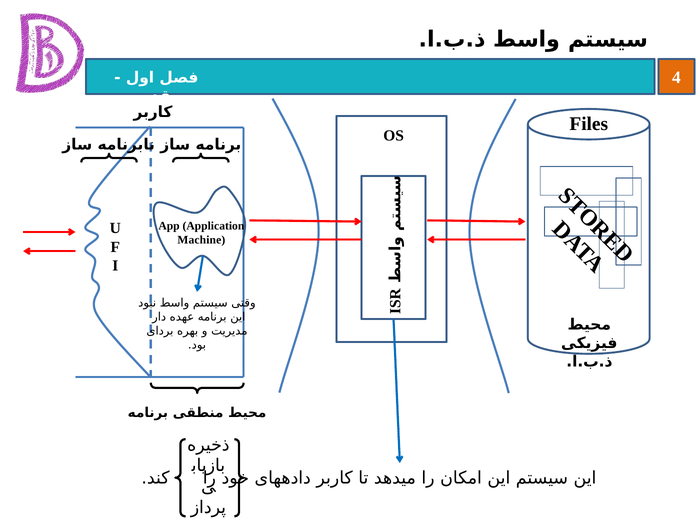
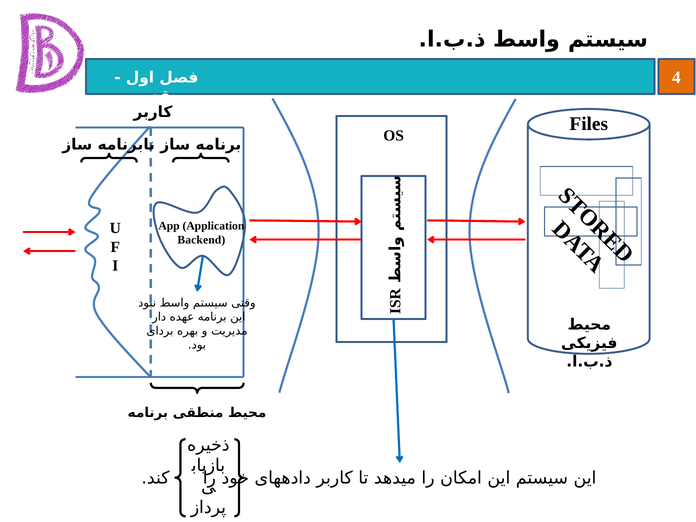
Machine: Machine -> Backend
